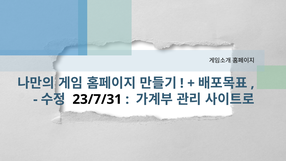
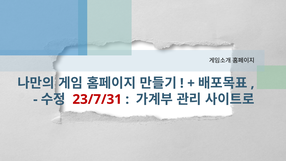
23/7/31 colour: black -> red
